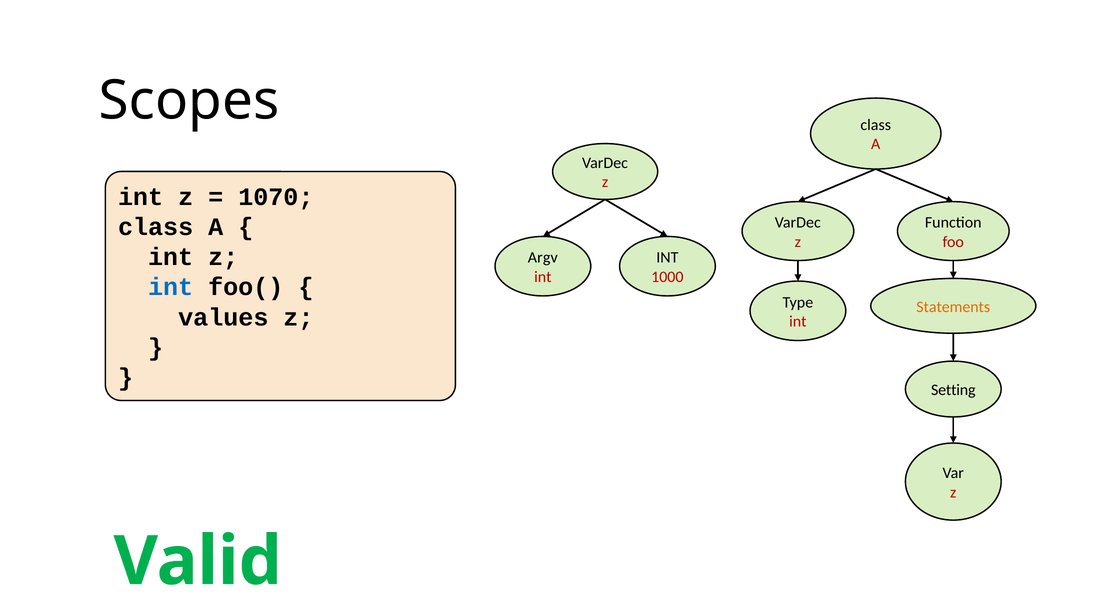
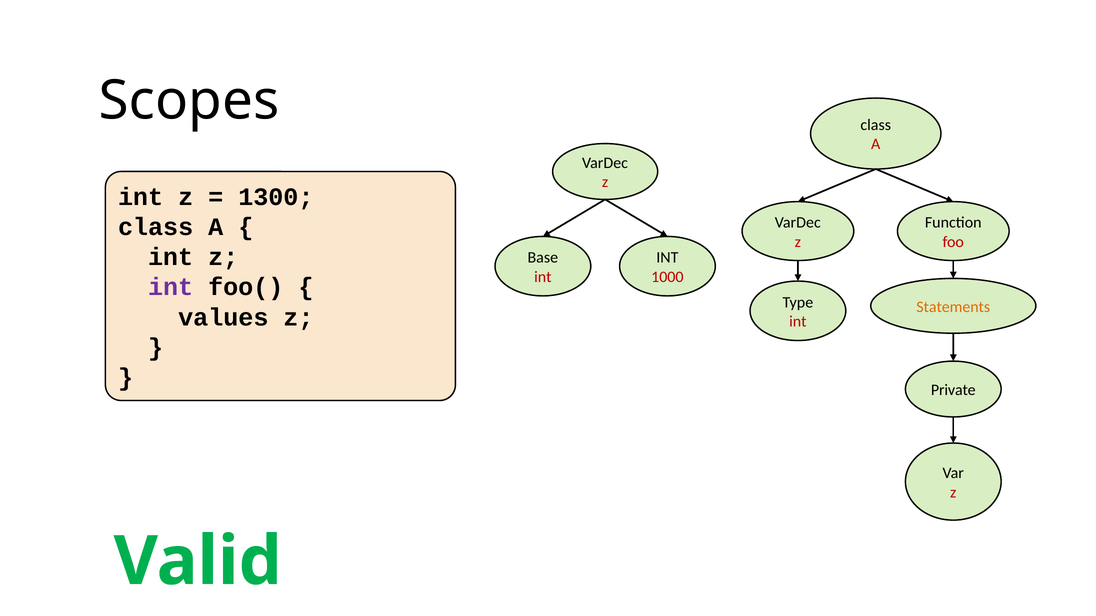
1070: 1070 -> 1300
Argv: Argv -> Base
int at (171, 287) colour: blue -> purple
Setting: Setting -> Private
